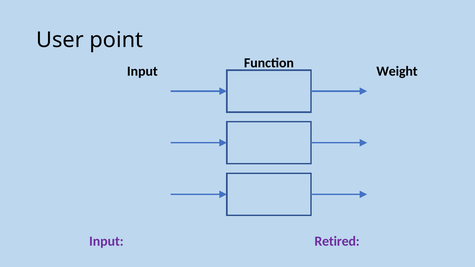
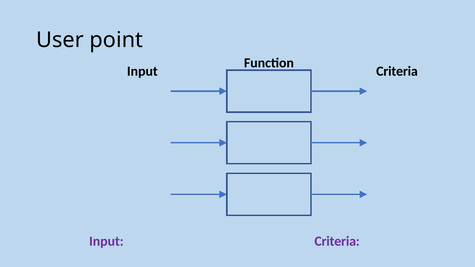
Weight at (397, 71): Weight -> Criteria
Retired at (337, 241): Retired -> Criteria
